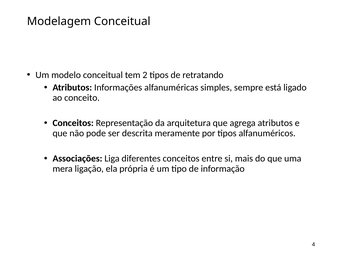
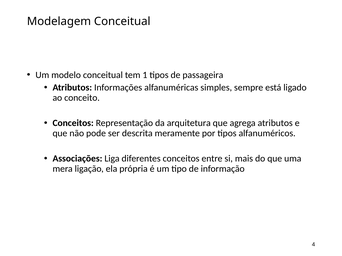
2: 2 -> 1
retratando: retratando -> passageira
